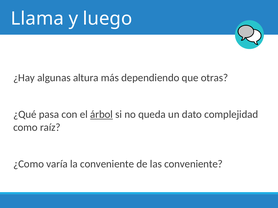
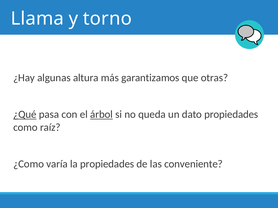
luego: luego -> torno
dependiendo: dependiendo -> garantizamos
¿Qué underline: none -> present
dato complejidad: complejidad -> propiedades
la conveniente: conveniente -> propiedades
